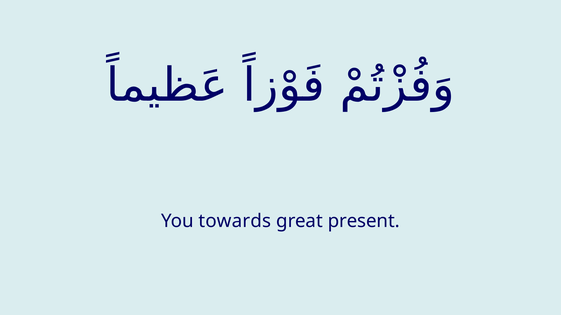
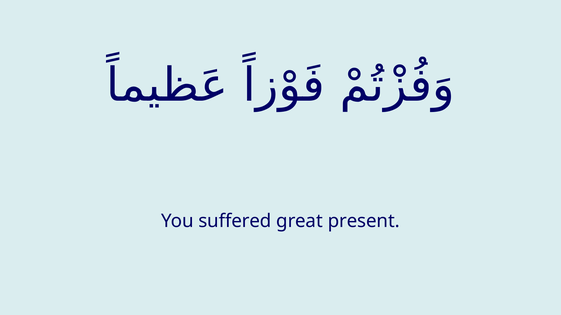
towards: towards -> suffered
